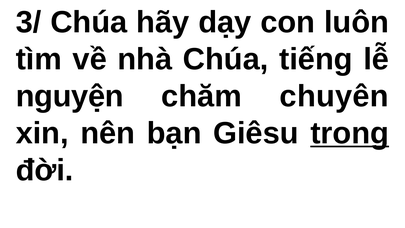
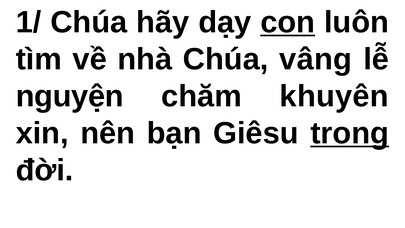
3/: 3/ -> 1/
con underline: none -> present
tiếng: tiếng -> vâng
chuyên: chuyên -> khuyên
